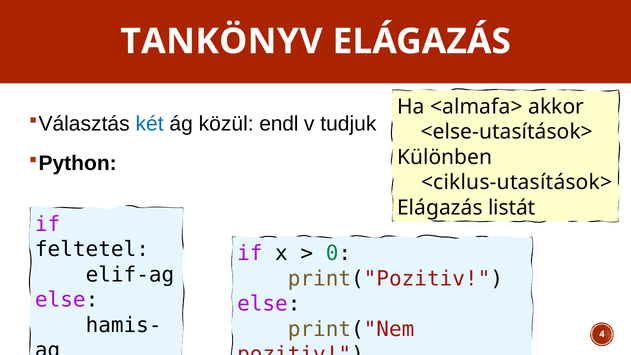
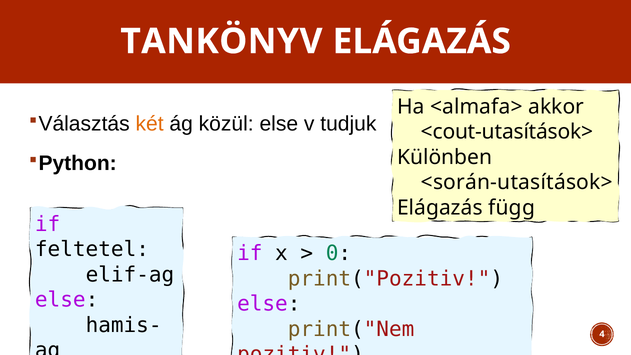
két colour: blue -> orange
közül endl: endl -> else
<else-utasítások>: <else-utasítások> -> <cout-utasítások>
<ciklus-utasítások>: <ciklus-utasítások> -> <során-utasítások>
listát: listát -> függ
